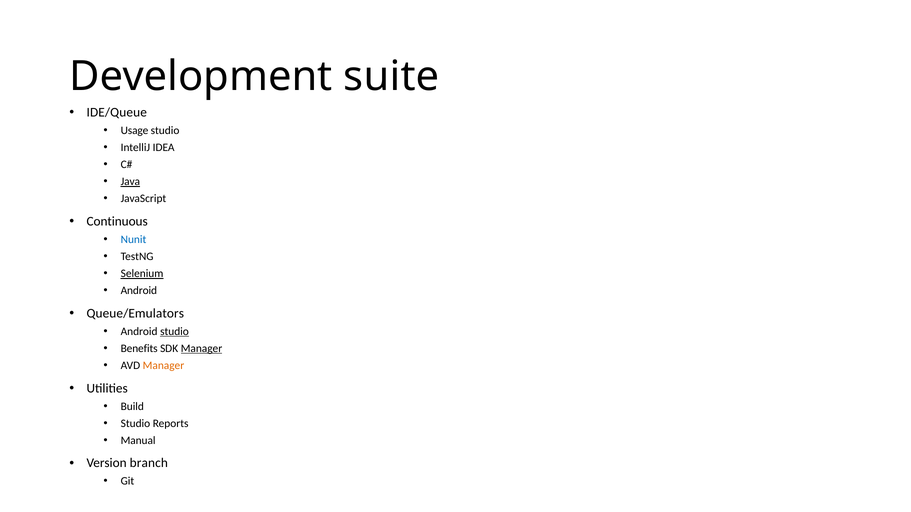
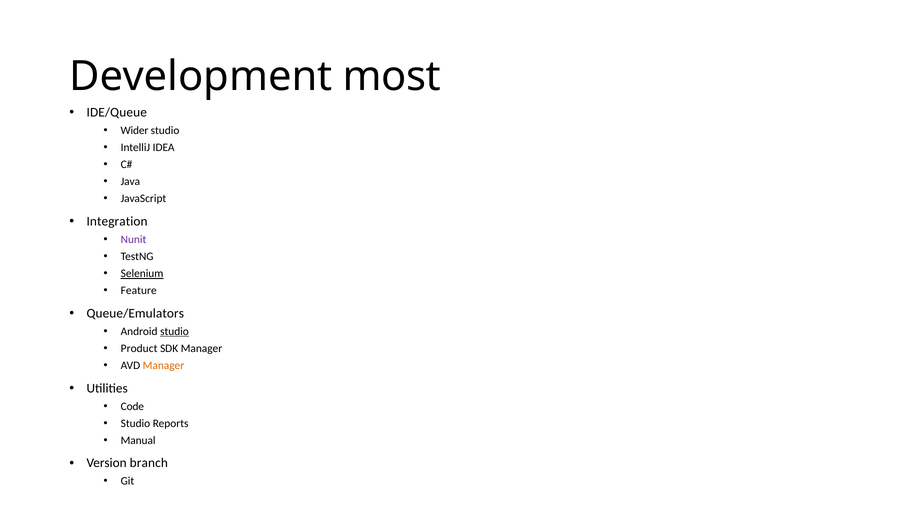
suite: suite -> most
Usage: Usage -> Wider
Java underline: present -> none
Continuous: Continuous -> Integration
Nunit colour: blue -> purple
Android at (139, 291): Android -> Feature
Benefits: Benefits -> Product
Manager at (202, 349) underline: present -> none
Build: Build -> Code
